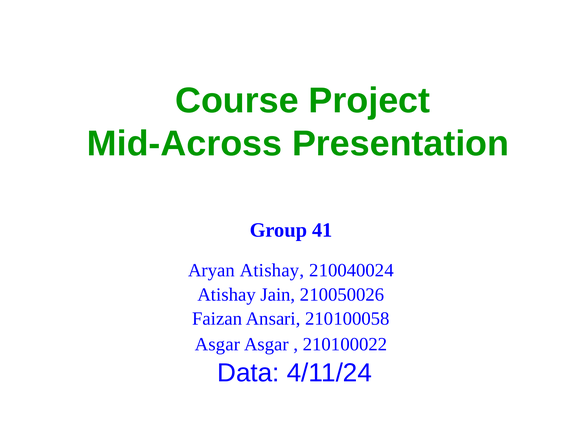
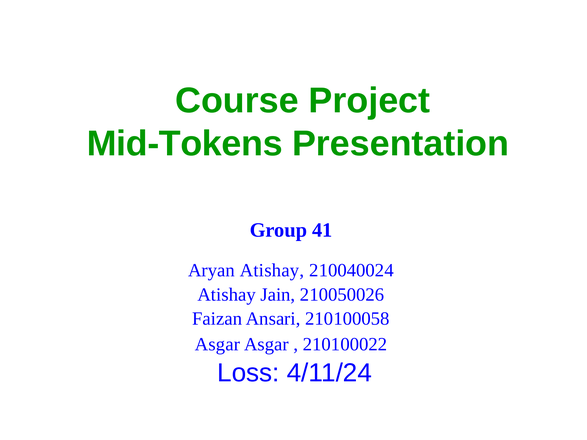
Mid-Across: Mid-Across -> Mid-Tokens
Data: Data -> Loss
